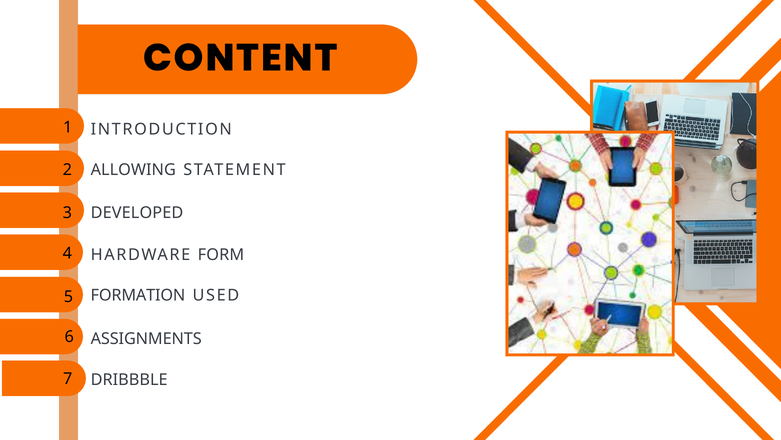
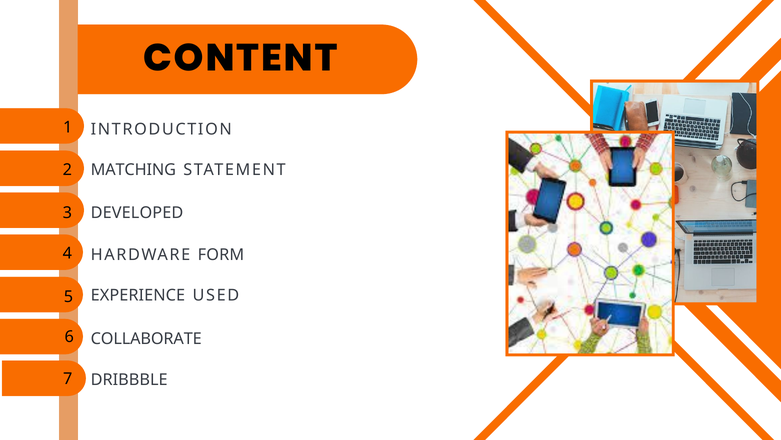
ALLOWING: ALLOWING -> MATCHING
FORMATION: FORMATION -> EXPERIENCE
ASSIGNMENTS: ASSIGNMENTS -> COLLABORATE
